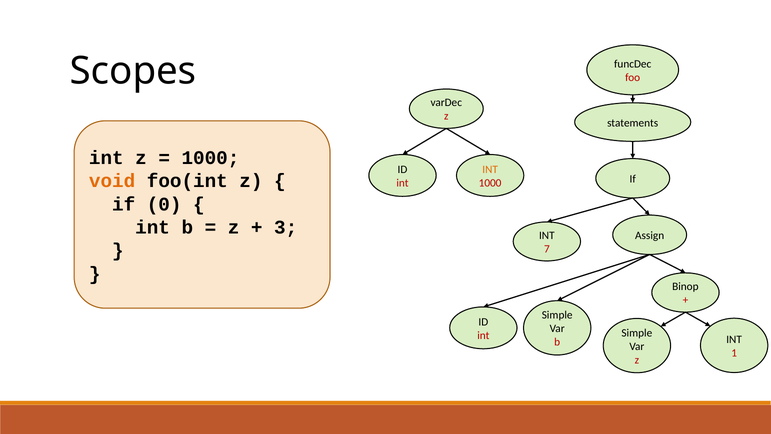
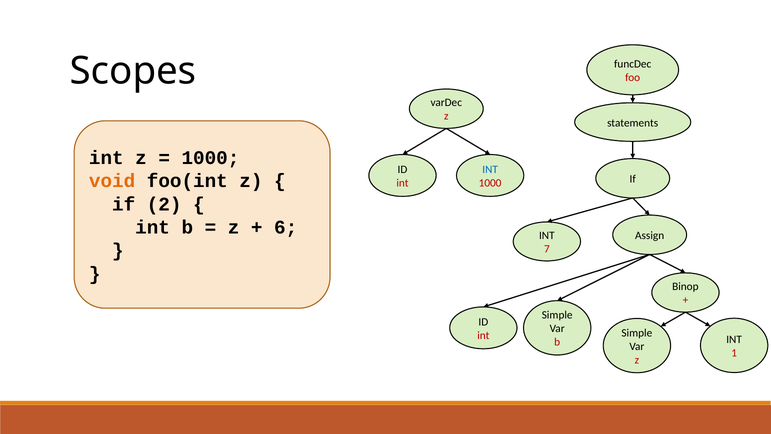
INT at (490, 169) colour: orange -> blue
0: 0 -> 2
3: 3 -> 6
